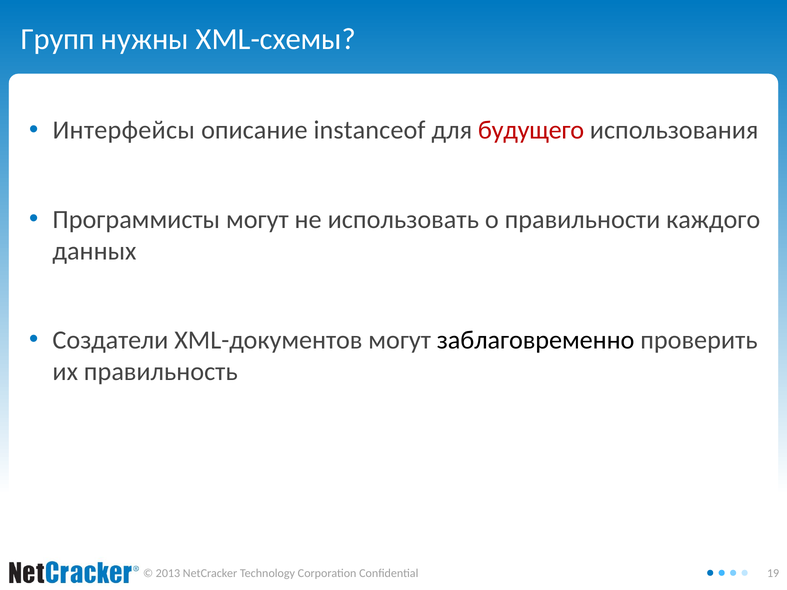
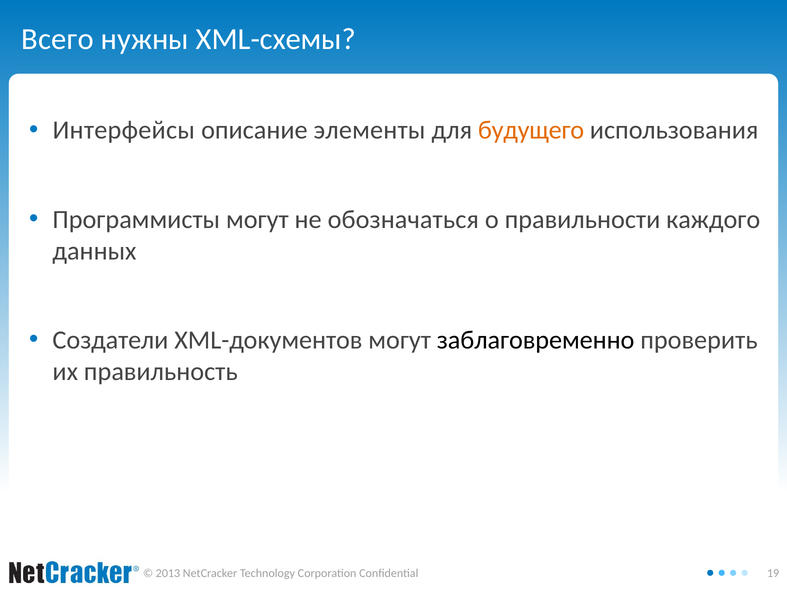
Групп: Групп -> Всего
instanceof: instanceof -> элементы
будущего colour: red -> orange
использовать: использовать -> обозначаться
